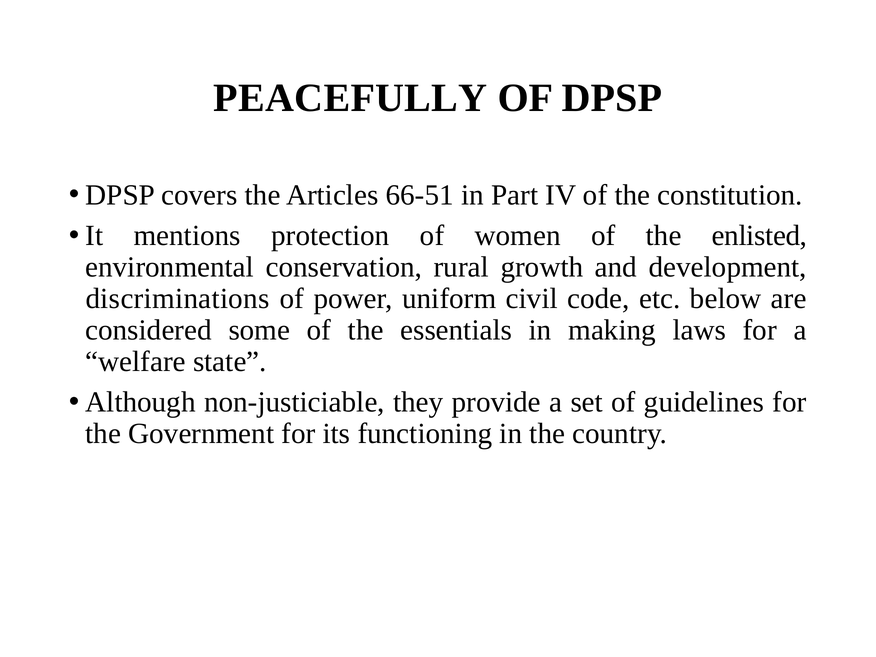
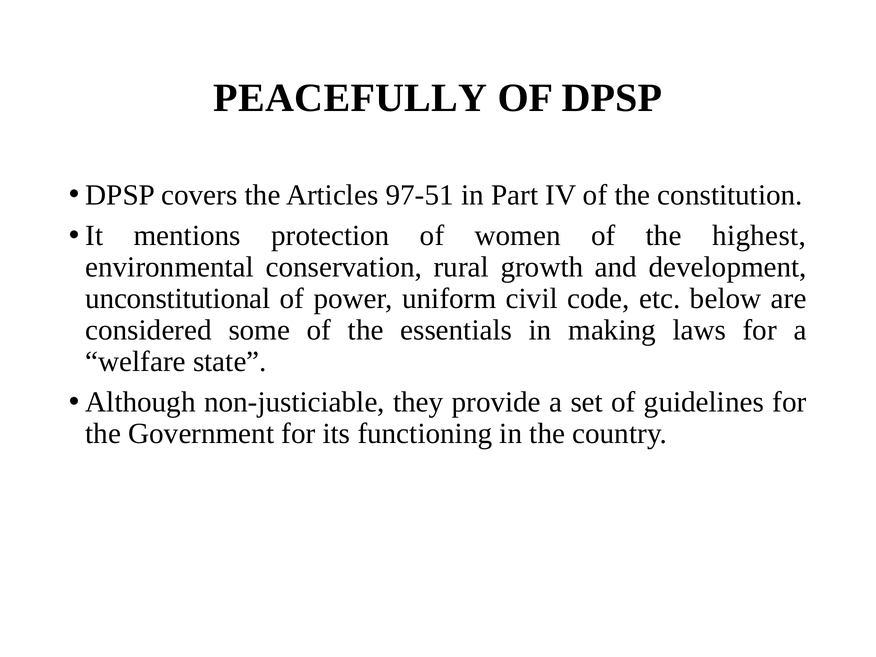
66-51: 66-51 -> 97-51
enlisted: enlisted -> highest
discriminations: discriminations -> unconstitutional
